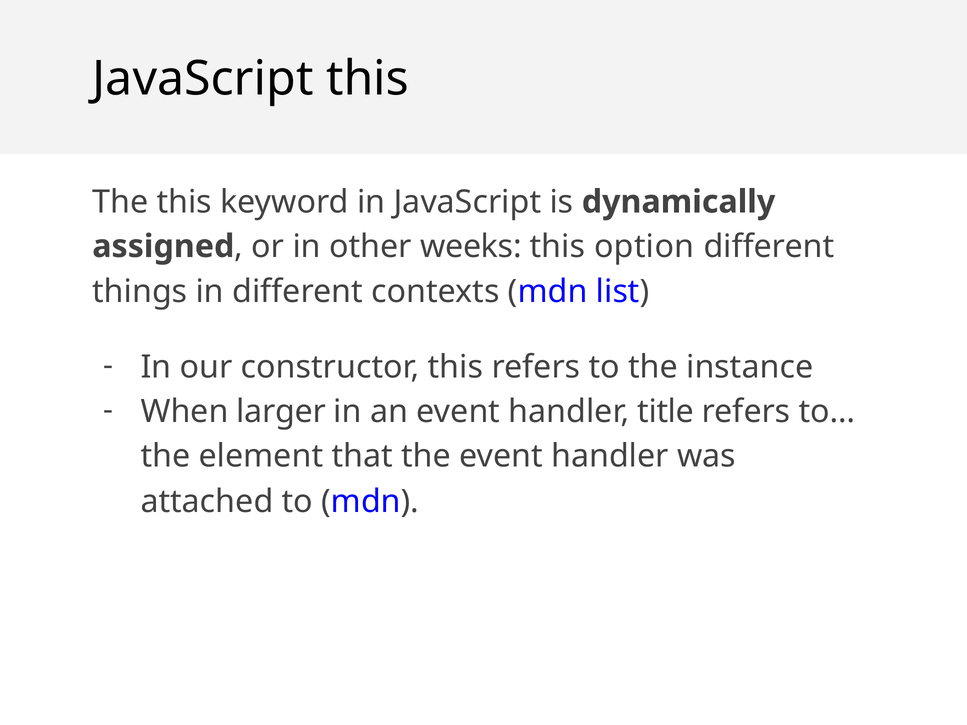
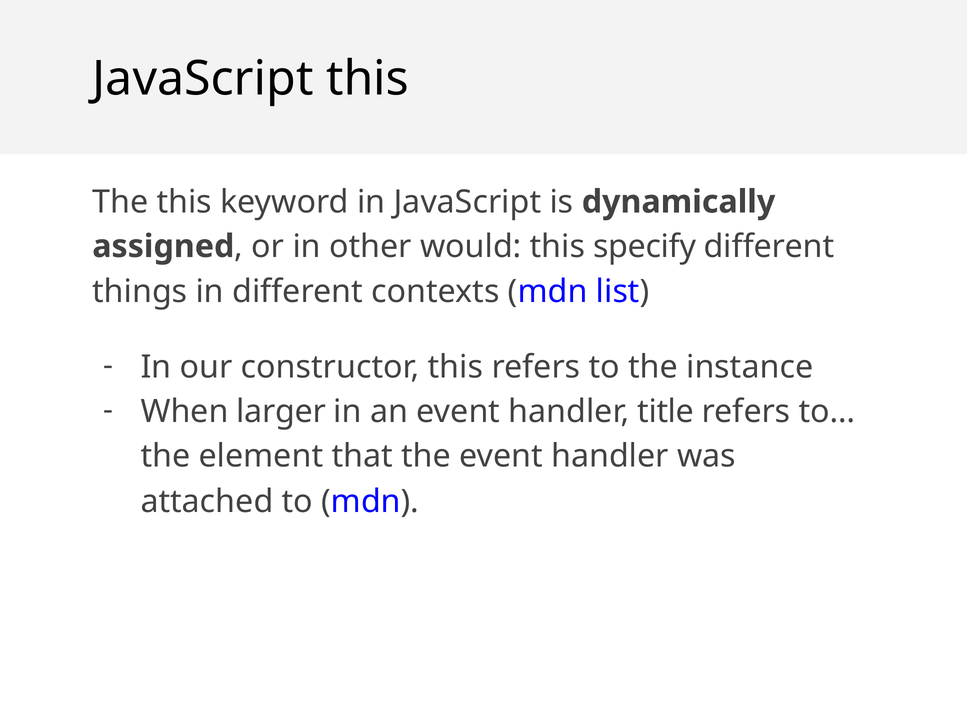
weeks: weeks -> would
option: option -> specify
